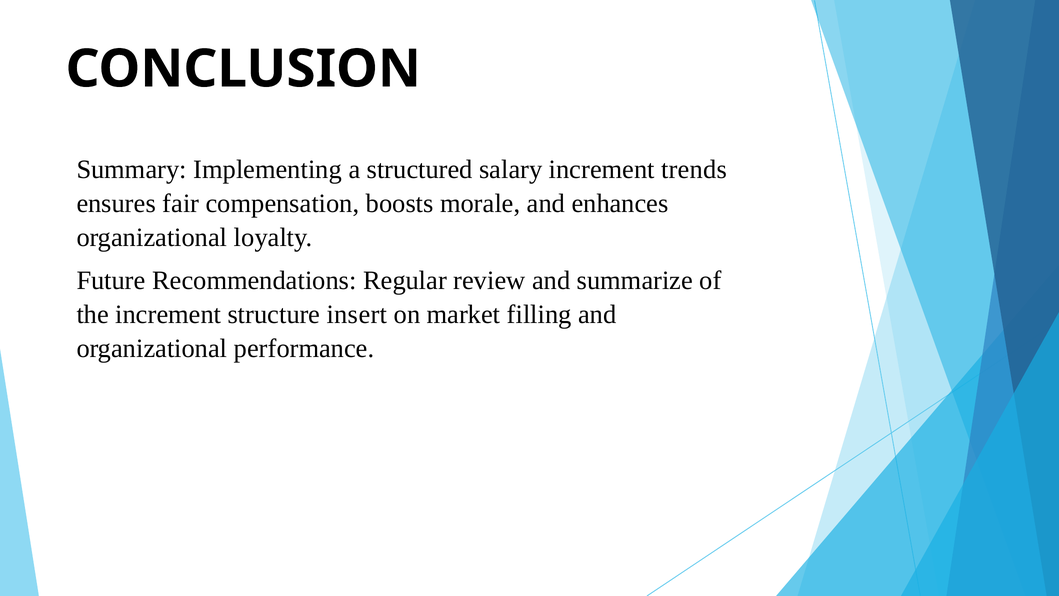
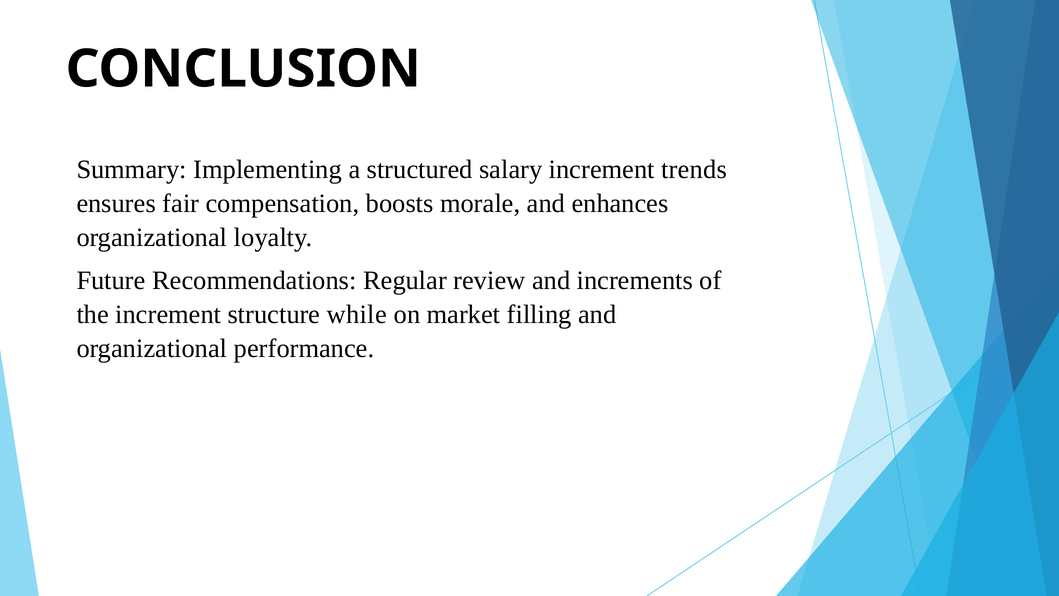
summarize: summarize -> increments
insert: insert -> while
